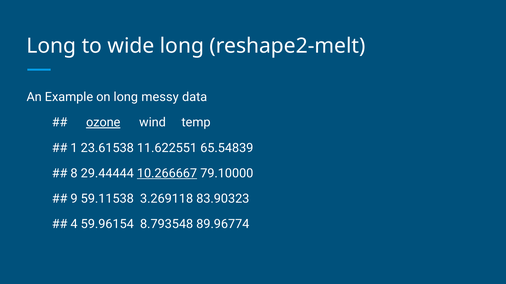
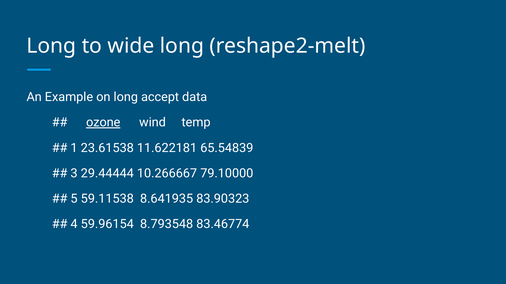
messy: messy -> accept
11.622551: 11.622551 -> 11.622181
8: 8 -> 3
10.266667 underline: present -> none
9: 9 -> 5
3.269118: 3.269118 -> 8.641935
89.96774: 89.96774 -> 83.46774
